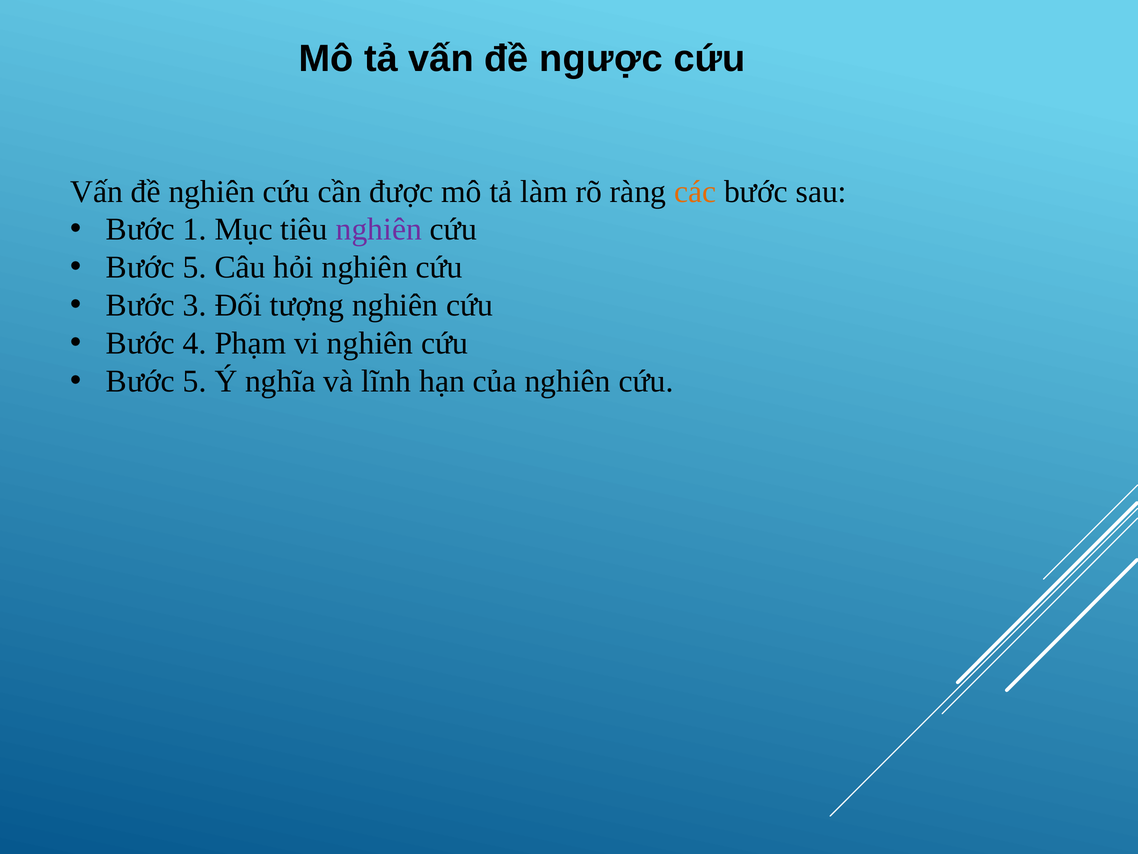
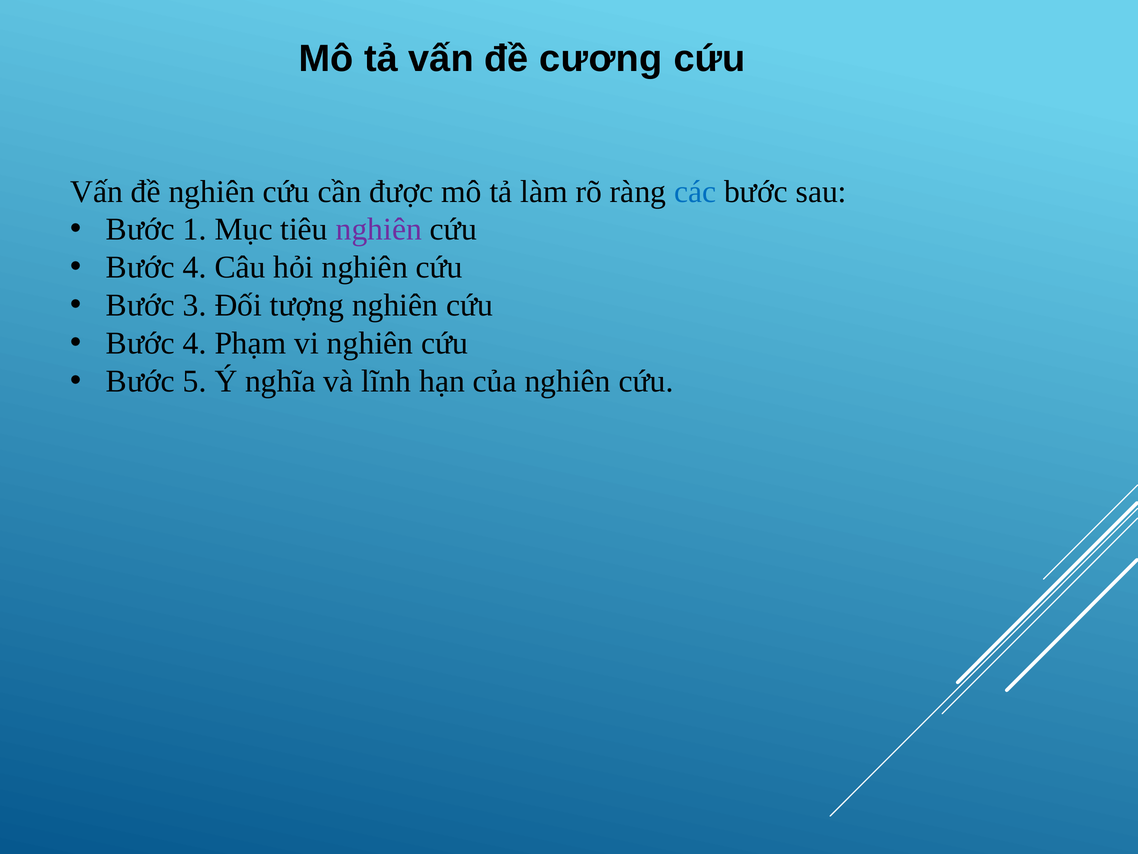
ngược: ngược -> cương
các colour: orange -> blue
5 at (195, 267): 5 -> 4
